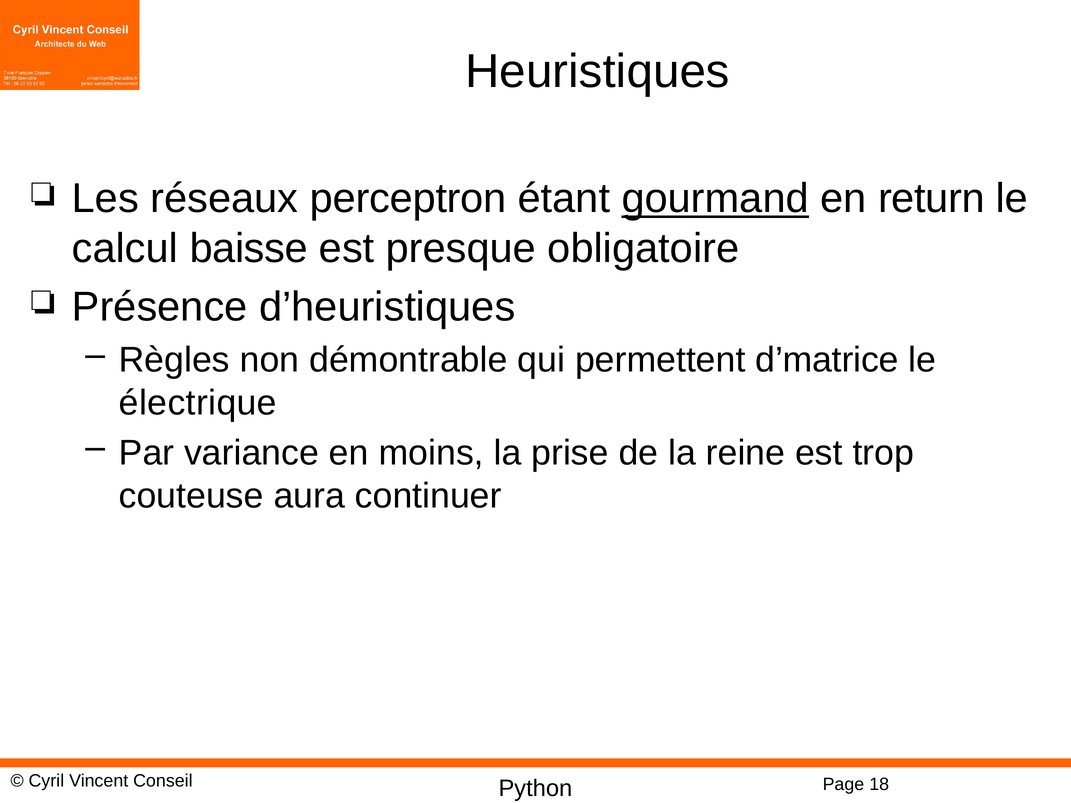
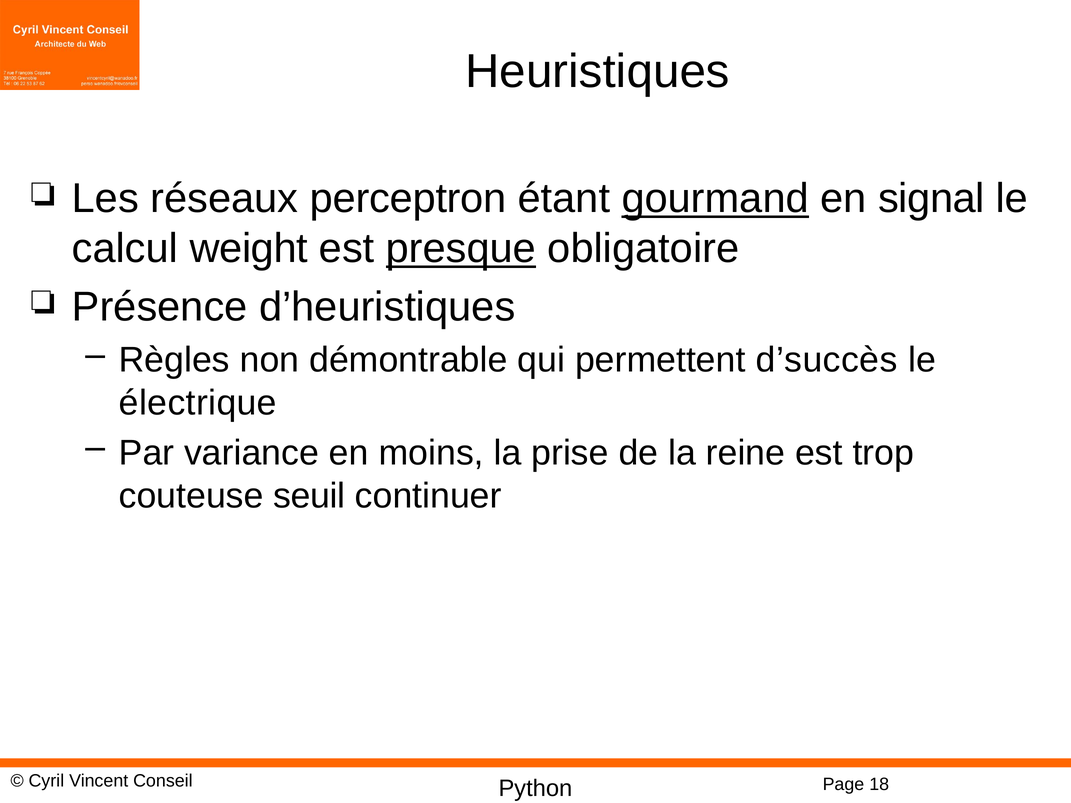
return: return -> signal
baisse: baisse -> weight
presque underline: none -> present
d’matrice: d’matrice -> d’succès
aura: aura -> seuil
